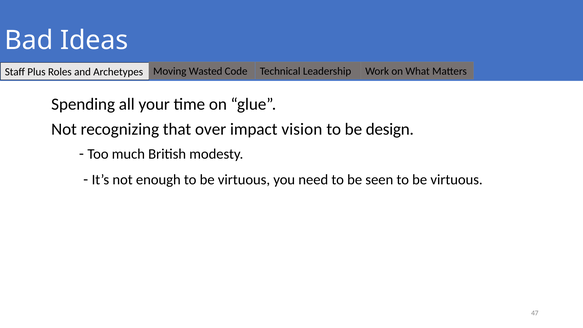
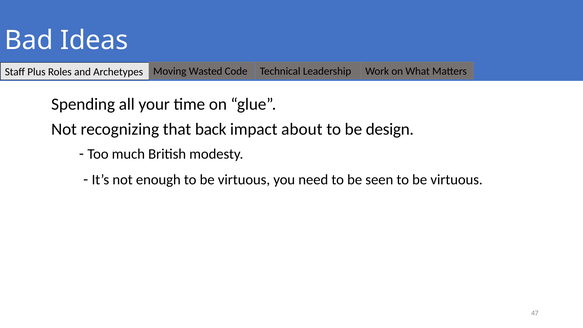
over: over -> back
vision: vision -> about
